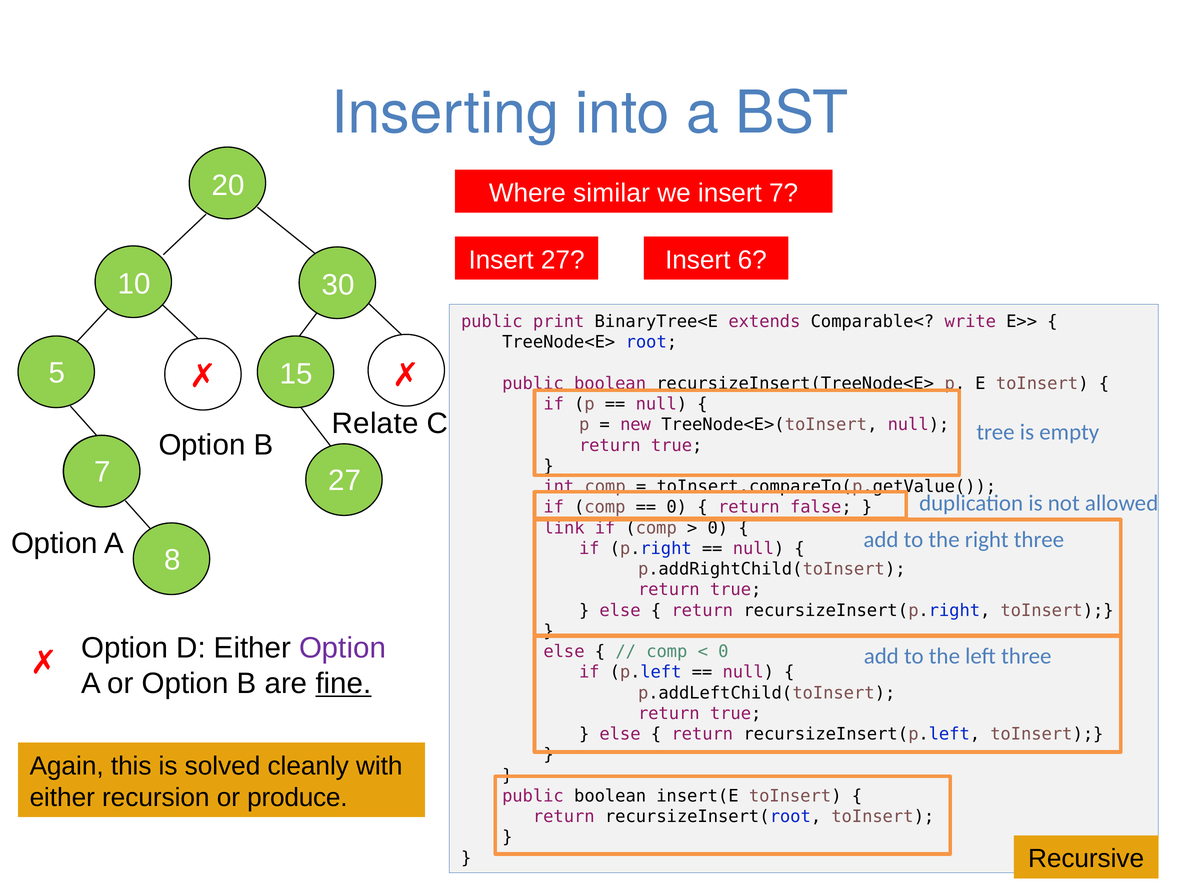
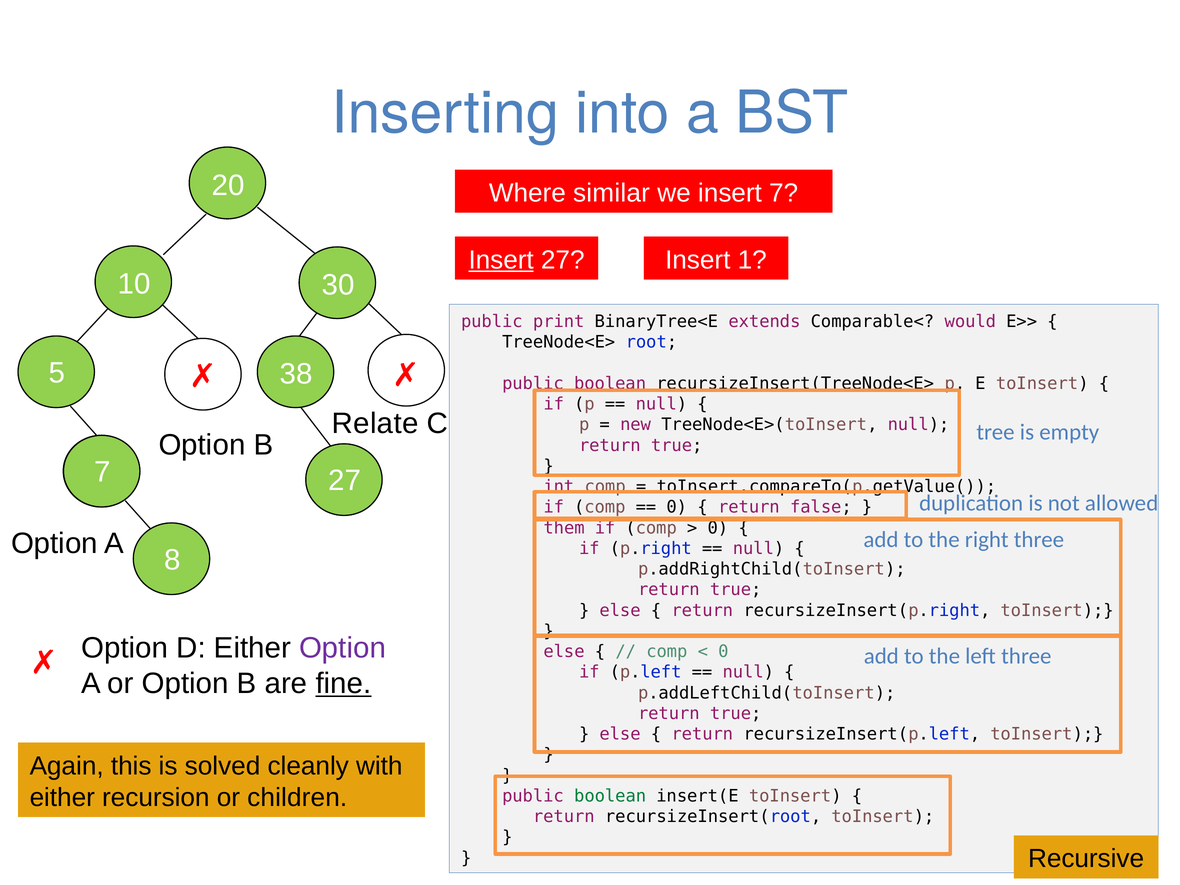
Insert at (501, 260) underline: none -> present
6: 6 -> 1
write: write -> would
15: 15 -> 38
link: link -> them
produce: produce -> children
boolean at (610, 796) colour: black -> green
